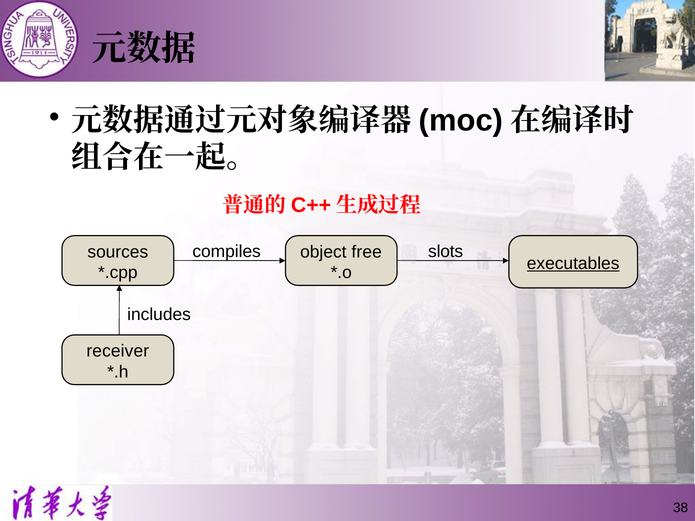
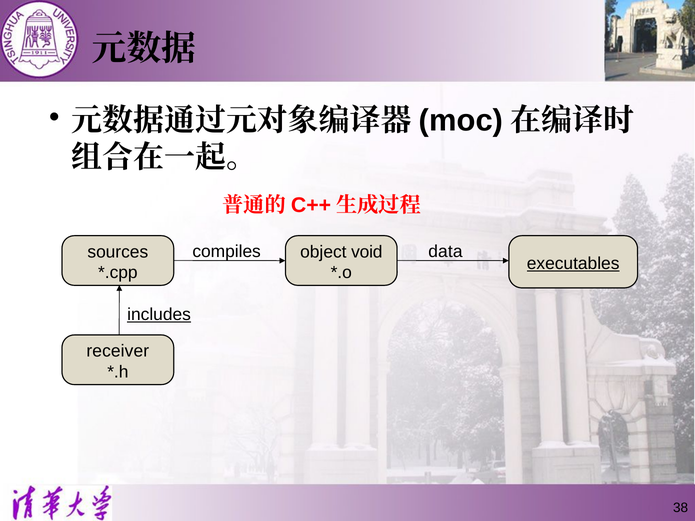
slots: slots -> data
free: free -> void
includes underline: none -> present
